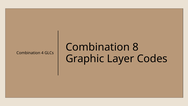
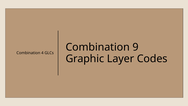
8: 8 -> 9
